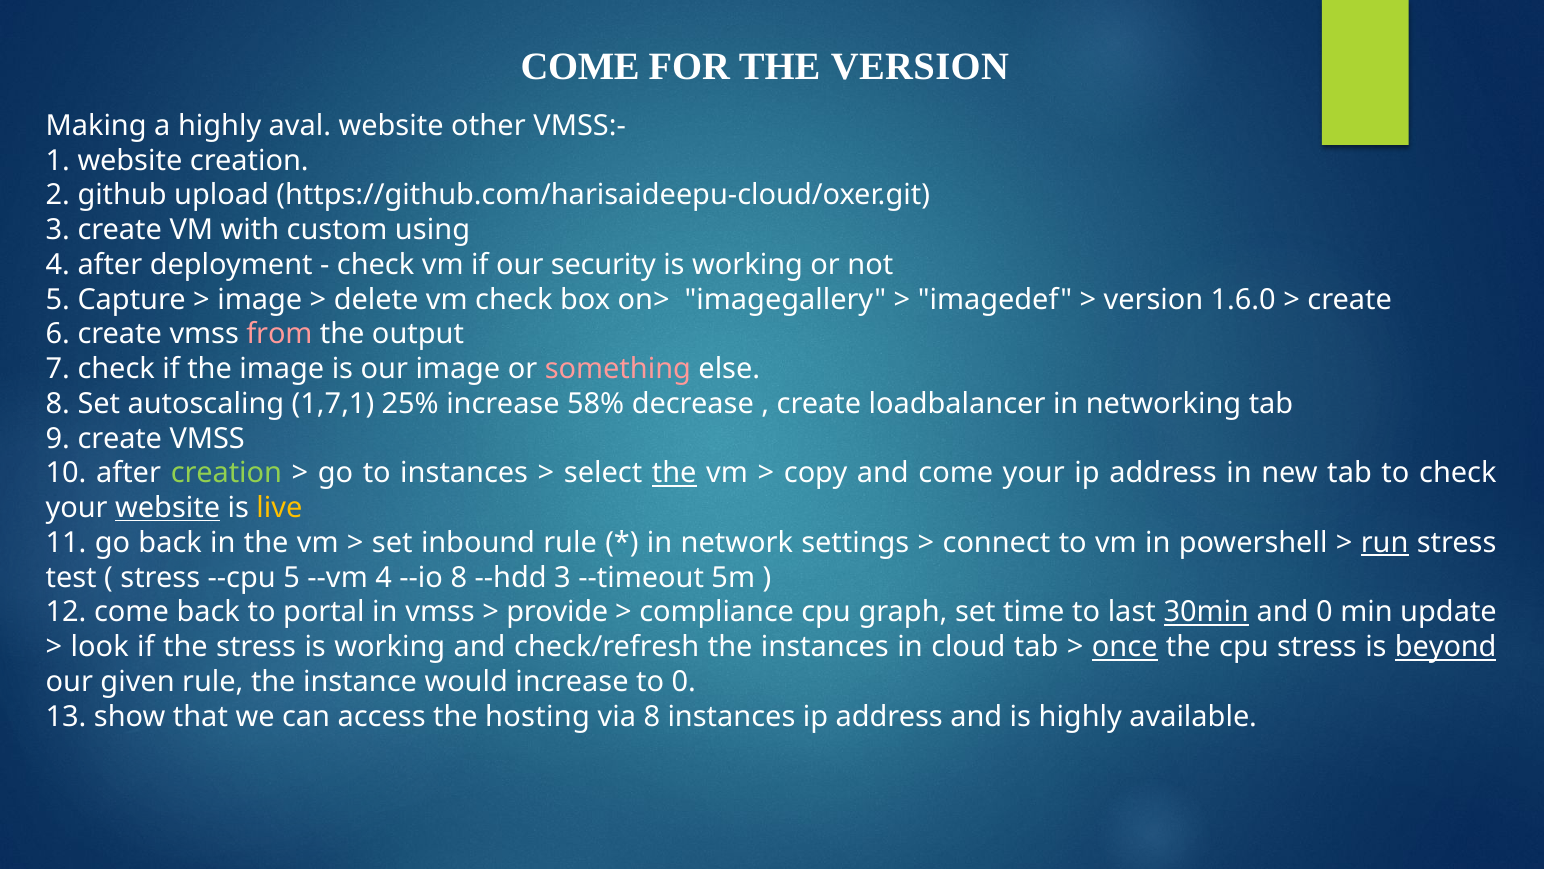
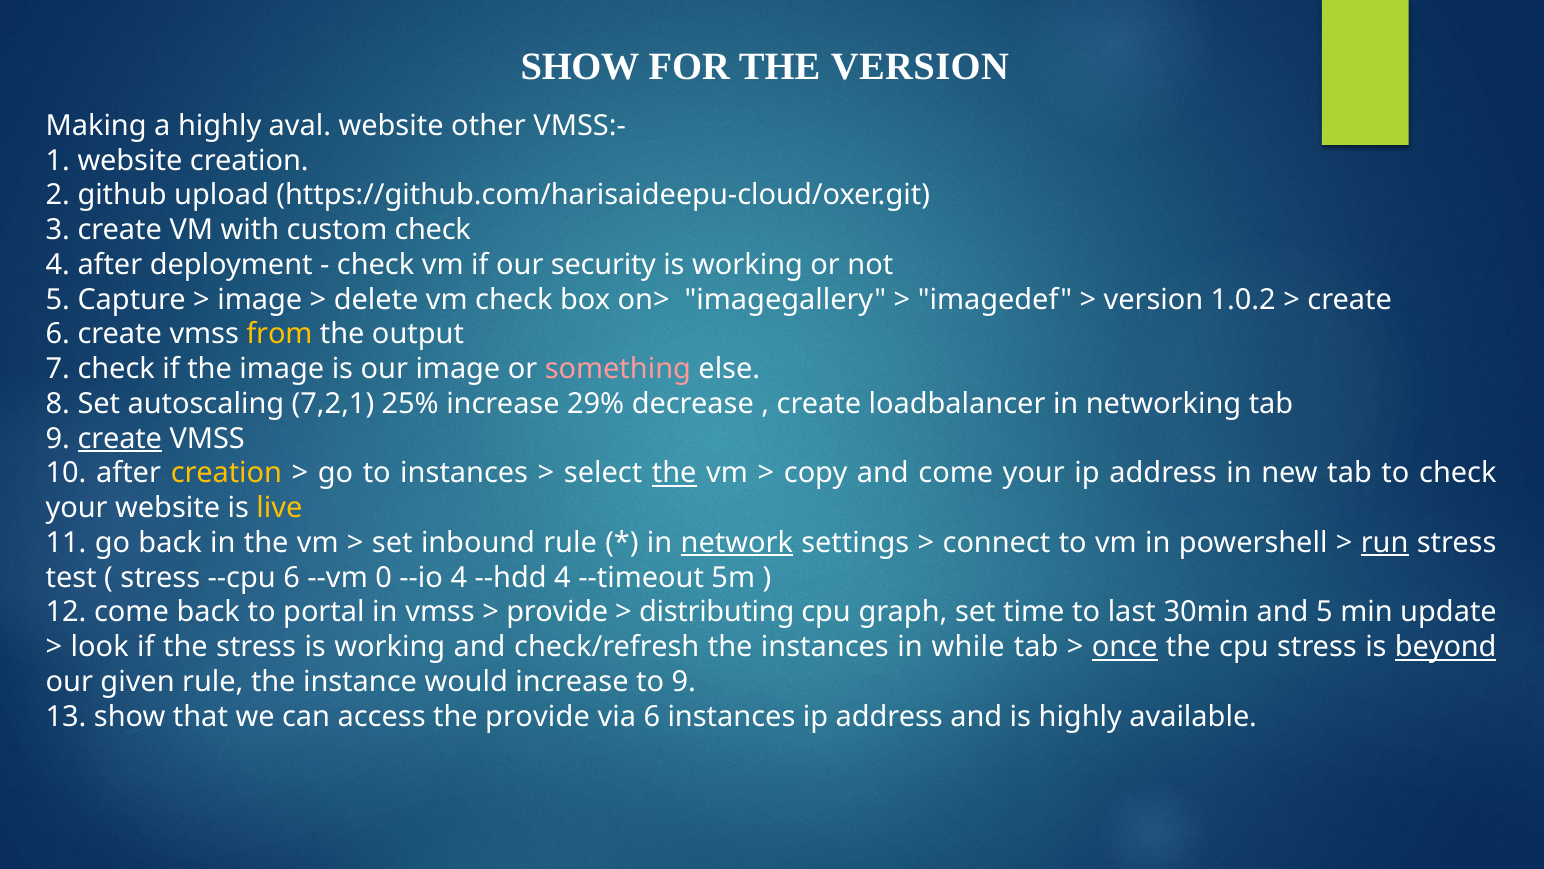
COME at (580, 67): COME -> SHOW
custom using: using -> check
1.6.0: 1.6.0 -> 1.0.2
from colour: pink -> yellow
1,7,1: 1,7,1 -> 7,2,1
58%: 58% -> 29%
create at (120, 438) underline: none -> present
creation at (226, 473) colour: light green -> yellow
website at (168, 508) underline: present -> none
network underline: none -> present
--cpu 5: 5 -> 6
--vm 4: 4 -> 0
--io 8: 8 -> 4
--hdd 3: 3 -> 4
compliance: compliance -> distributing
30min underline: present -> none
and 0: 0 -> 5
cloud: cloud -> while
to 0: 0 -> 9
the hosting: hosting -> provide
via 8: 8 -> 6
